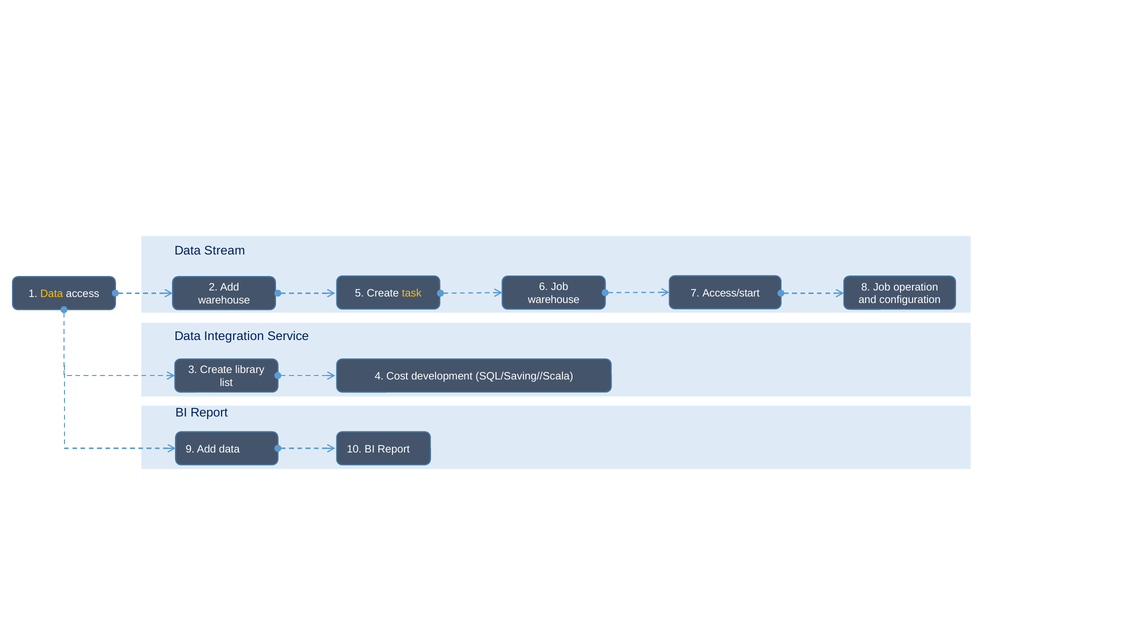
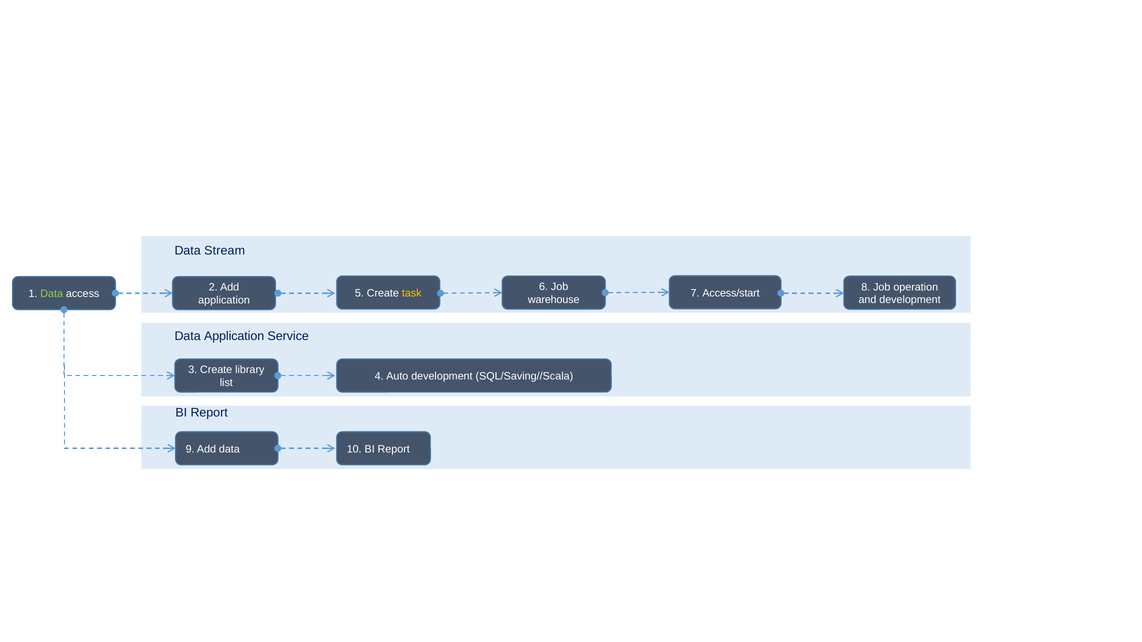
Data at (52, 294) colour: yellow -> light green
and configuration: configuration -> development
warehouse at (224, 300): warehouse -> application
Data Integration: Integration -> Application
Cost: Cost -> Auto
